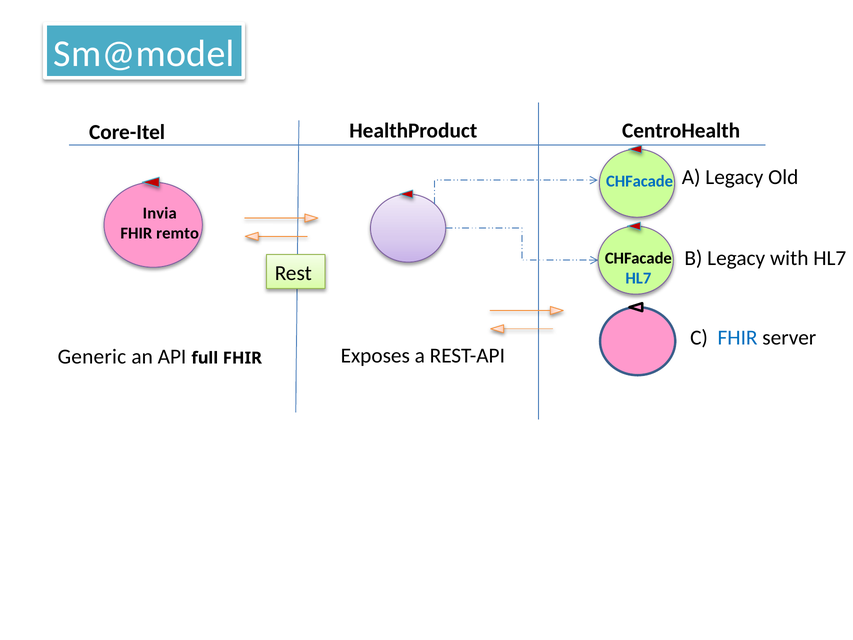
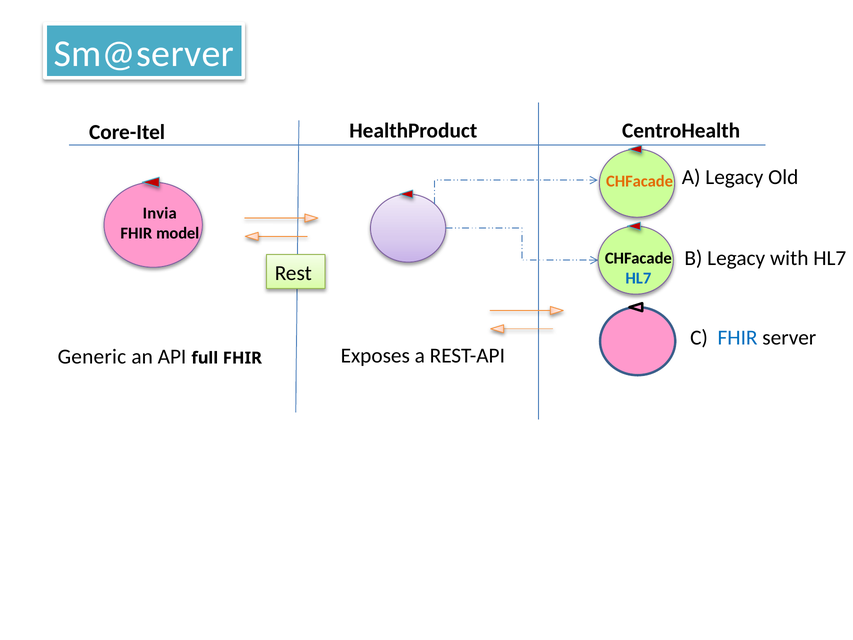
Sm@model: Sm@model -> Sm@server
CHFacade at (640, 181) colour: blue -> orange
remto: remto -> model
